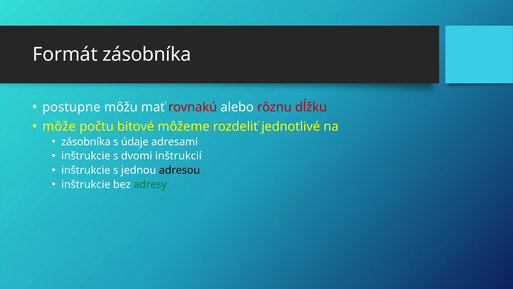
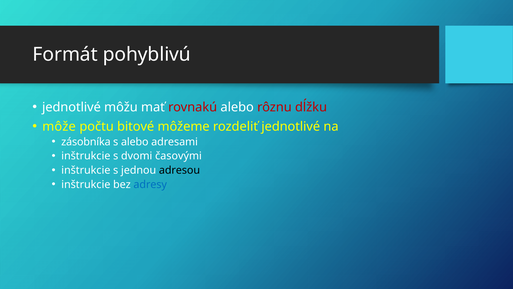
Formát zásobníka: zásobníka -> pohyblivú
postupne at (71, 107): postupne -> jednotlivé
s údaje: údaje -> alebo
inštrukcií: inštrukcií -> časovými
adresy colour: green -> blue
